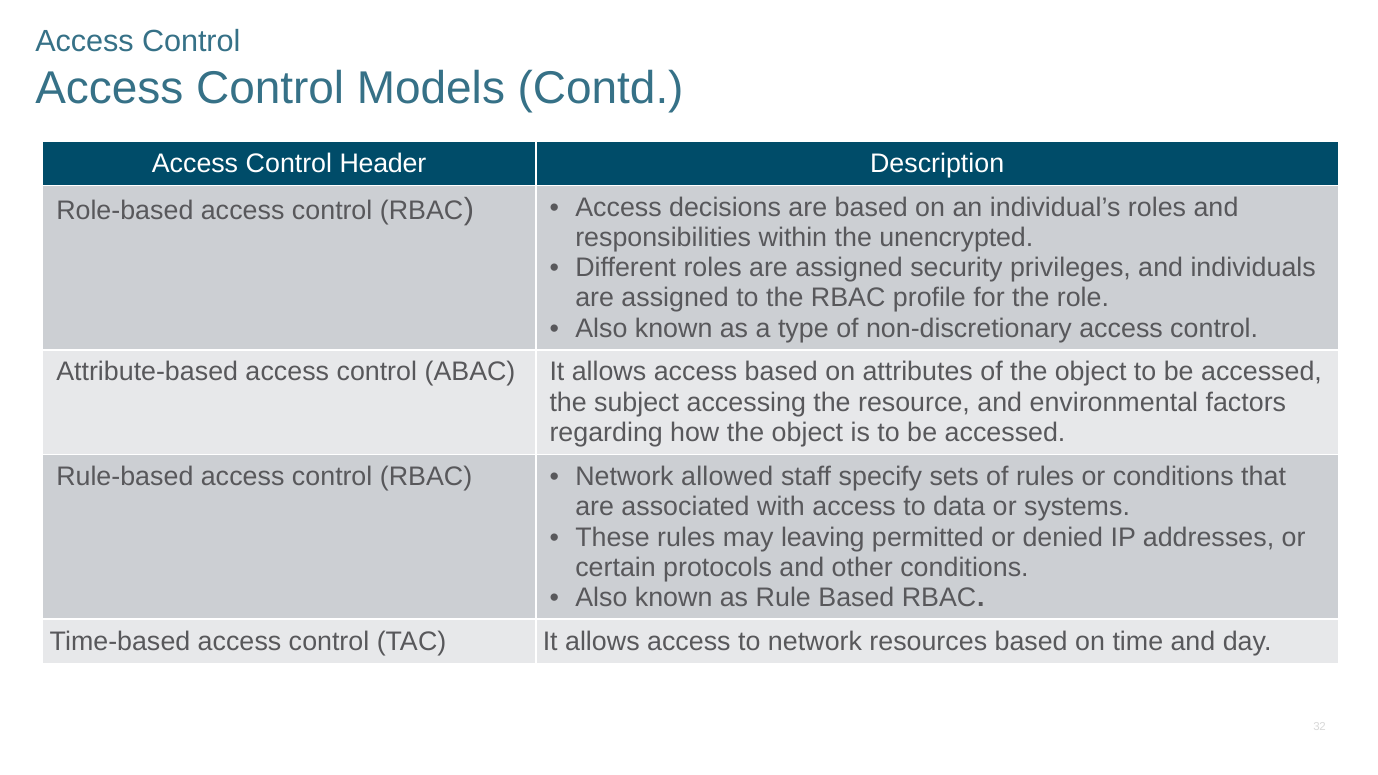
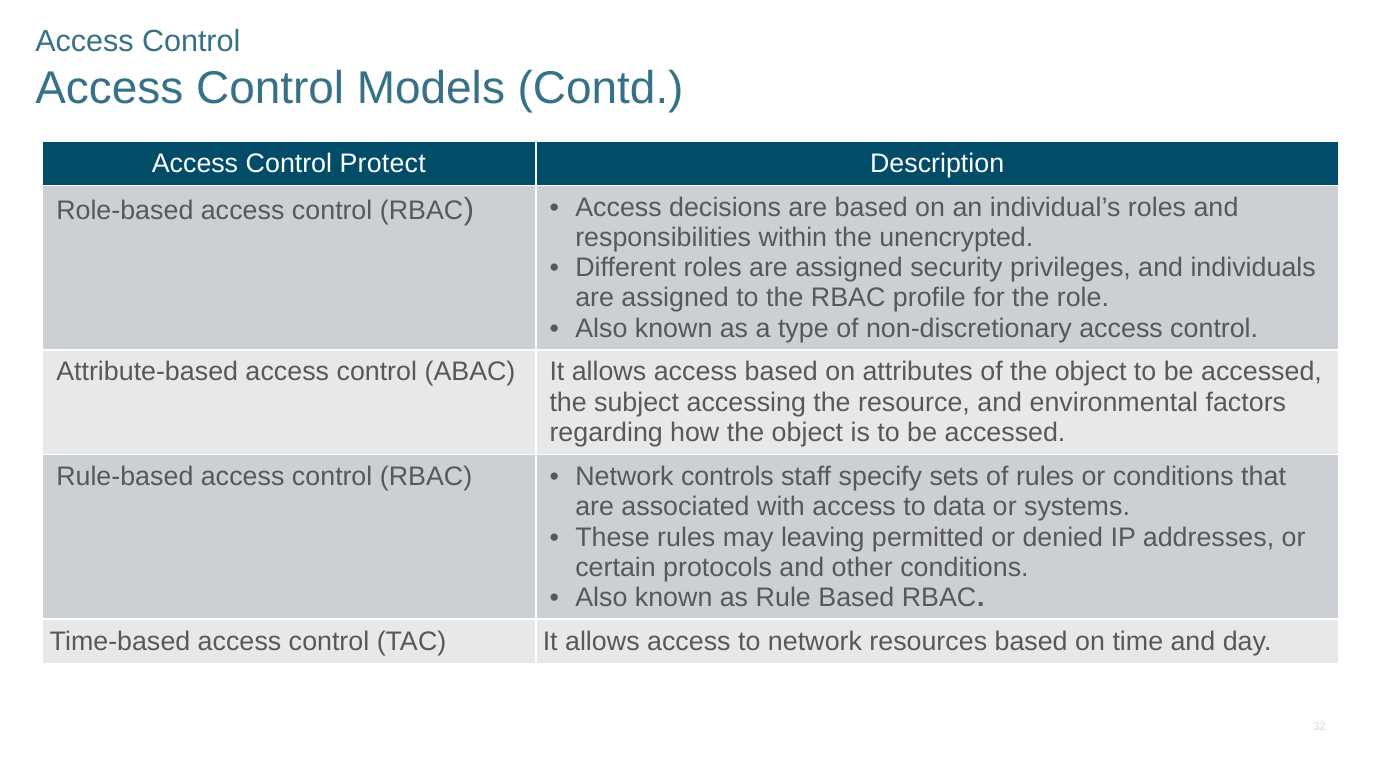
Header: Header -> Protect
allowed: allowed -> controls
